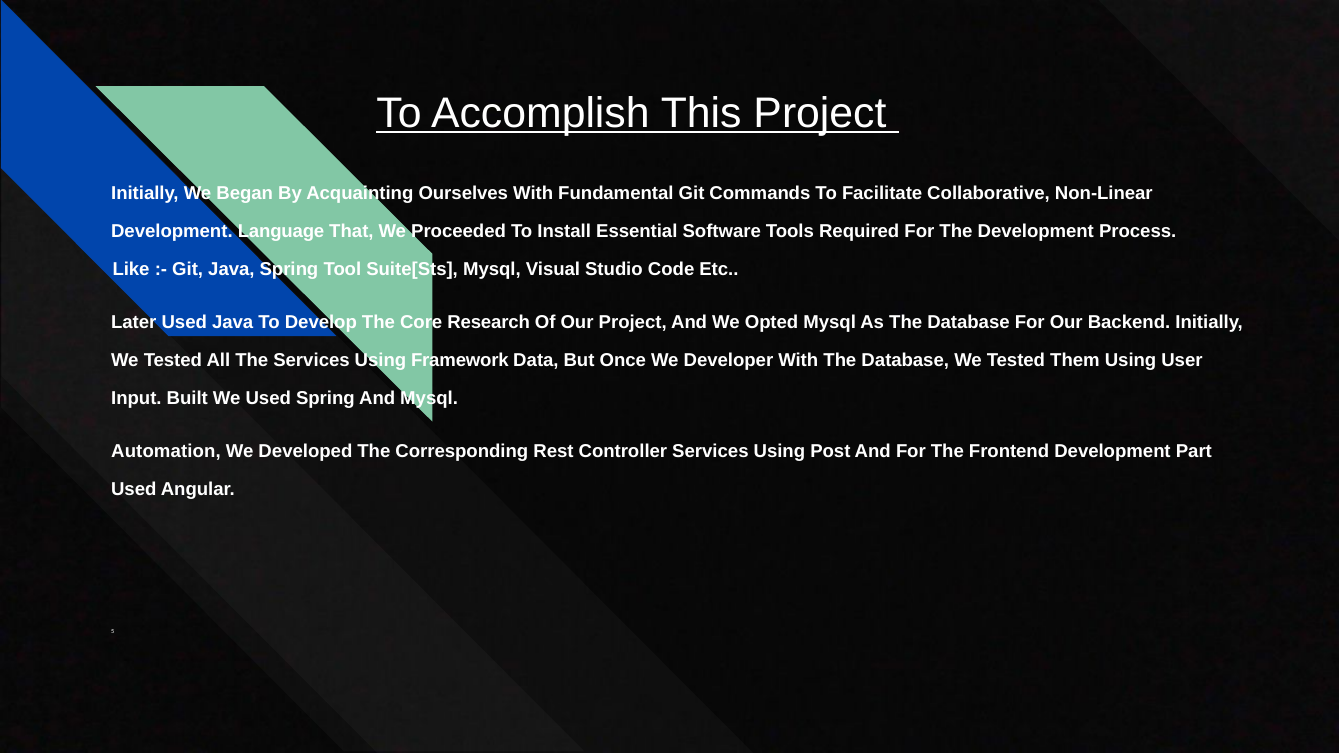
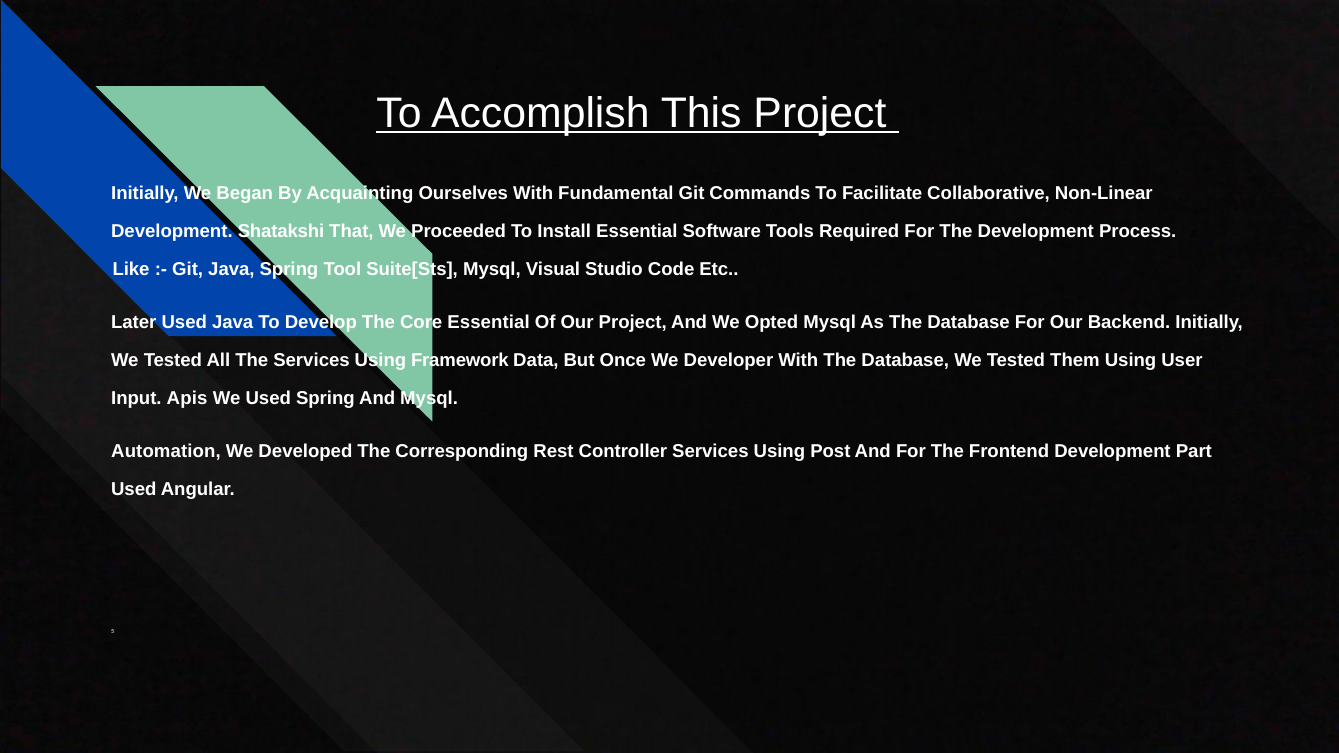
Language: Language -> Shatakshi
Core Research: Research -> Essential
Built: Built -> Apis
